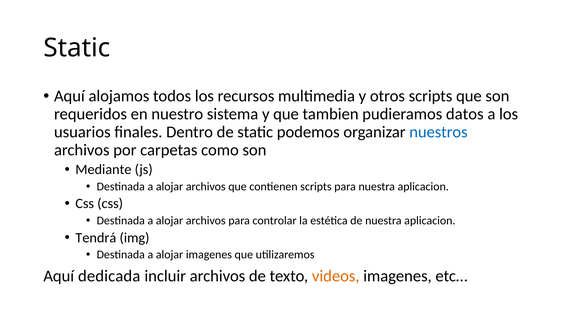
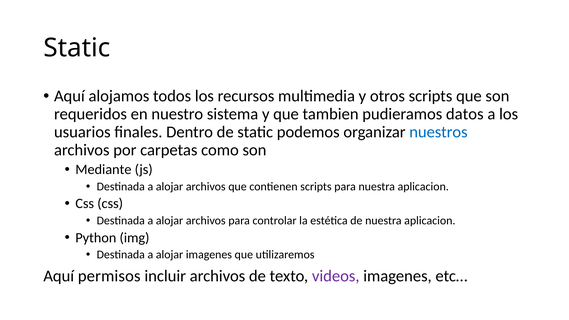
Tendrá: Tendrá -> Python
dedicada: dedicada -> permisos
videos colour: orange -> purple
